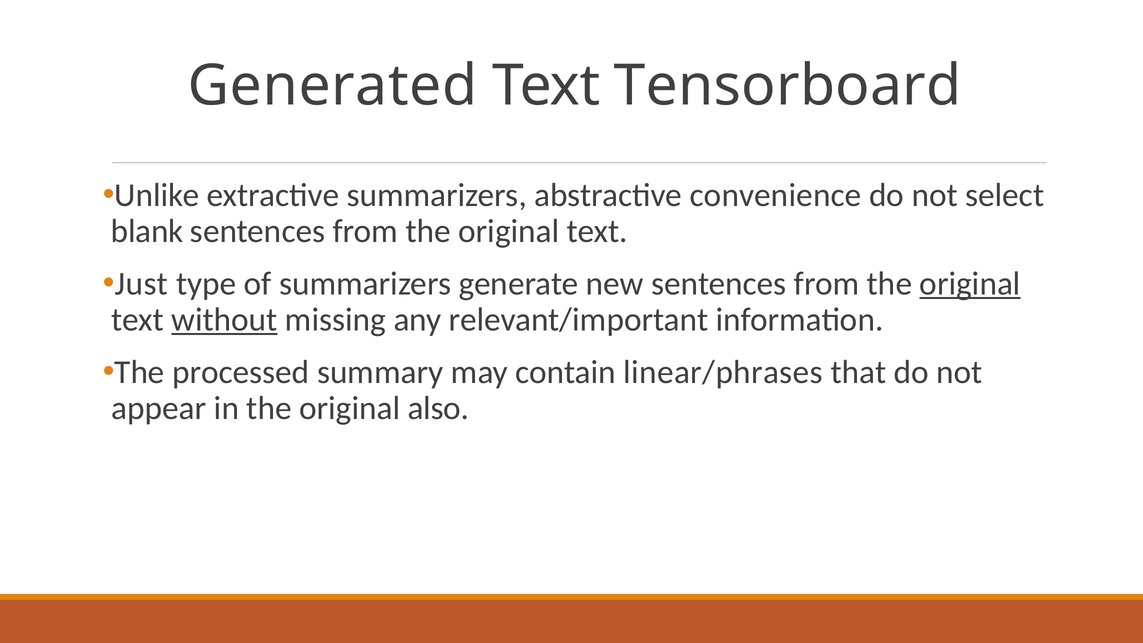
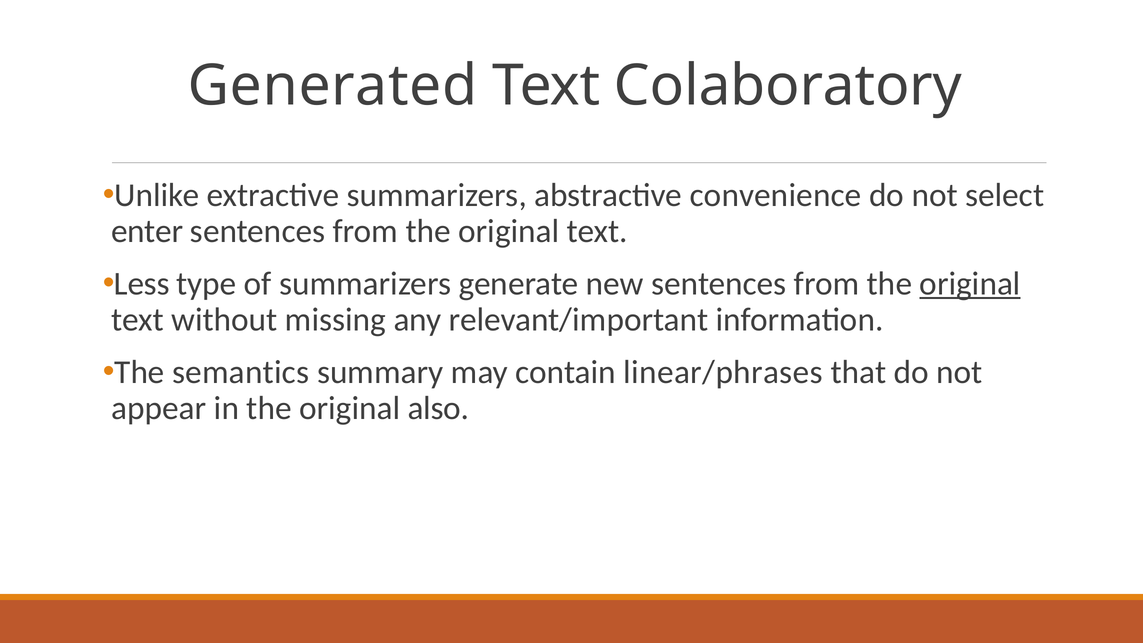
Tensorboard: Tensorboard -> Colaboratory
blank: blank -> enter
Just: Just -> Less
without underline: present -> none
processed: processed -> semantics
